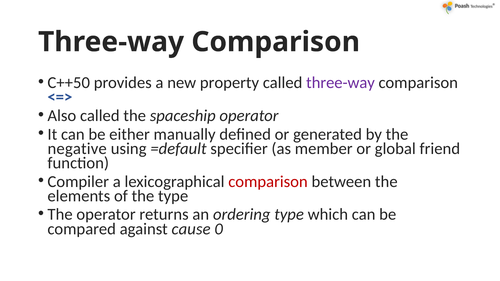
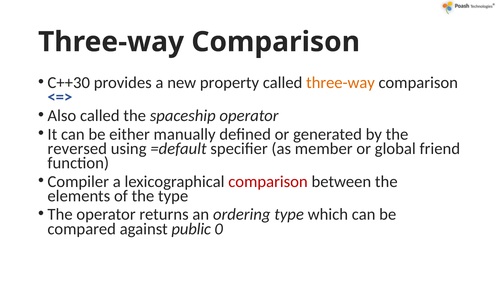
C++50: C++50 -> C++30
three-way at (341, 83) colour: purple -> orange
negative: negative -> reversed
cause: cause -> public
